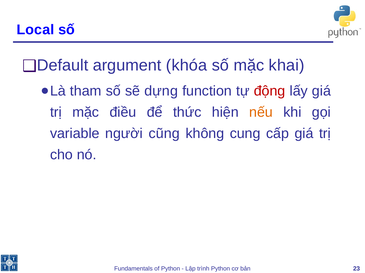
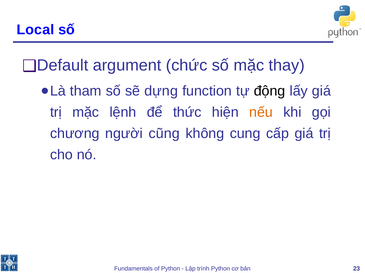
khóa: khóa -> chức
khai: khai -> thay
động colour: red -> black
điều: điều -> lệnh
variable: variable -> chương
